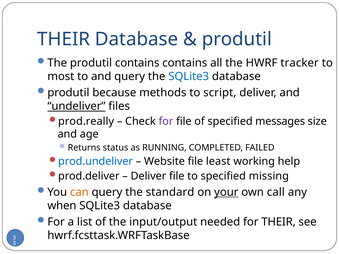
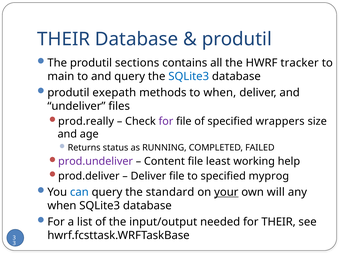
produtil contains: contains -> sections
most: most -> main
because: because -> exepath
to script: script -> when
undeliver underline: present -> none
messages: messages -> wrappers
prod.undeliver colour: blue -> purple
Website: Website -> Content
missing: missing -> myprog
can colour: orange -> blue
call: call -> will
